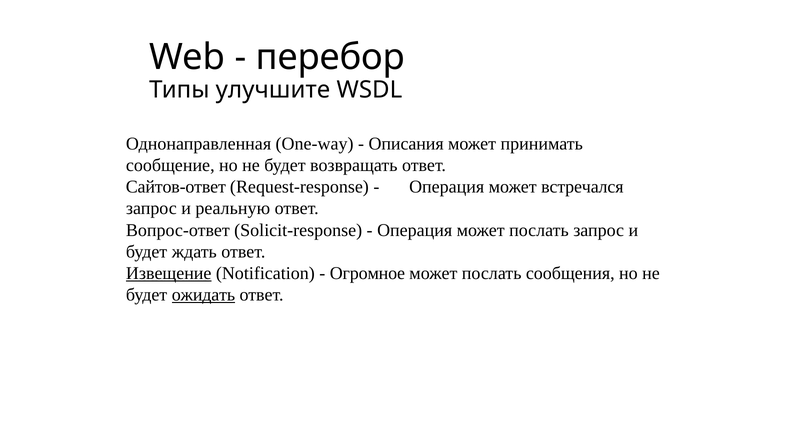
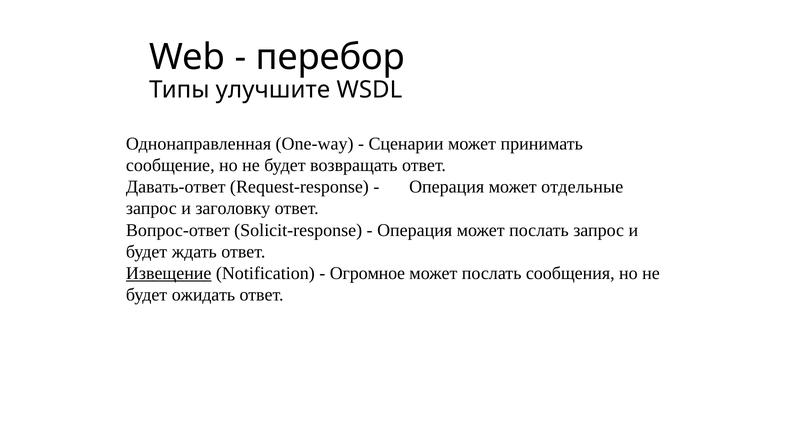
Описания: Описания -> Сценарии
Сайтов-ответ: Сайтов-ответ -> Давать-ответ
встречался: встречался -> отдельные
реальную: реальную -> заголовку
ожидать underline: present -> none
